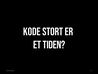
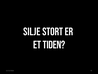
KODE: KODE -> SILJE
